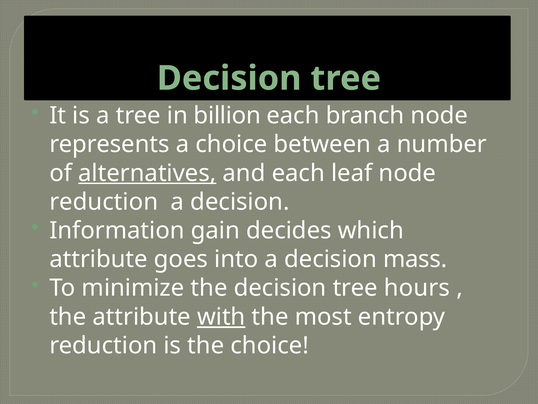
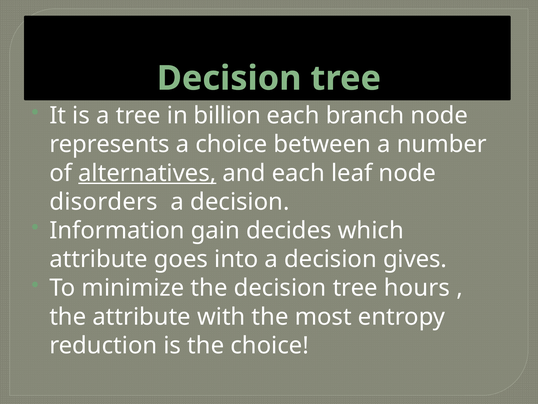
reduction at (104, 202): reduction -> disorders
mass: mass -> gives
with underline: present -> none
